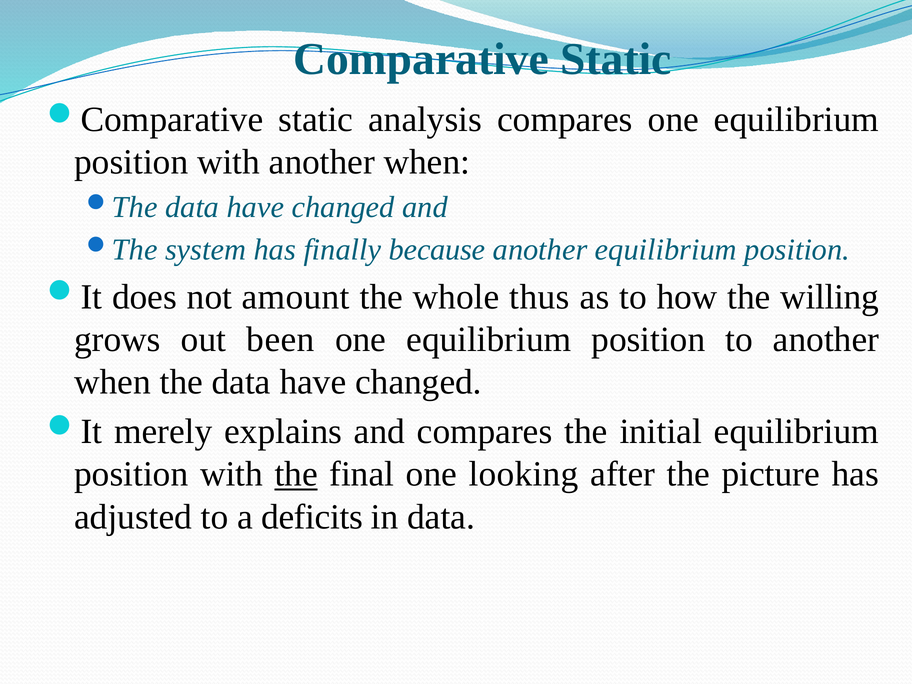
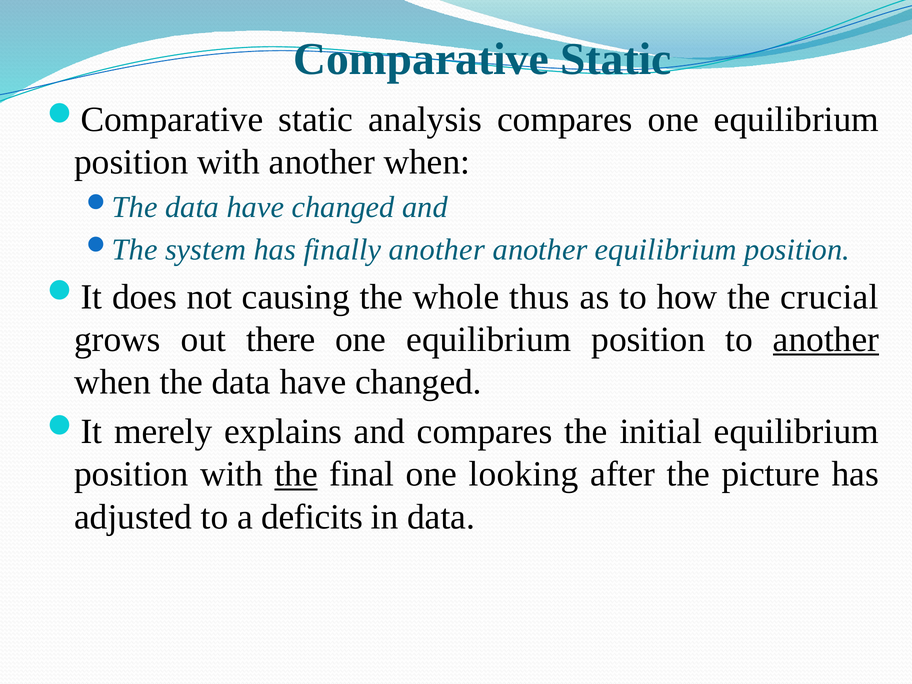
finally because: because -> another
amount: amount -> causing
willing: willing -> crucial
been: been -> there
another at (826, 339) underline: none -> present
